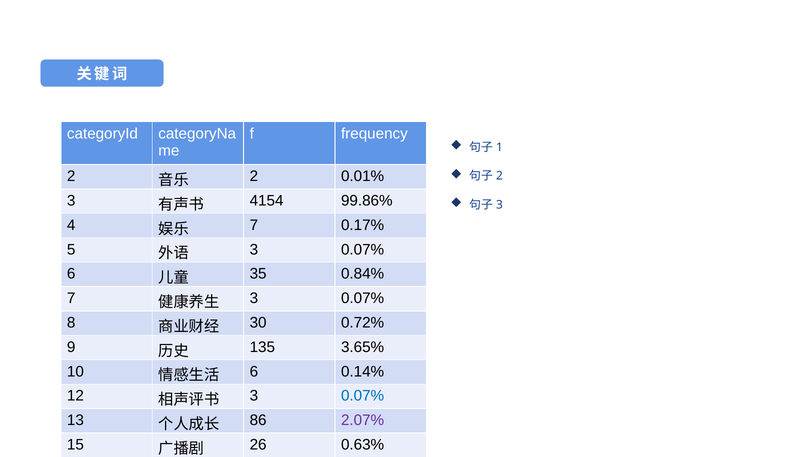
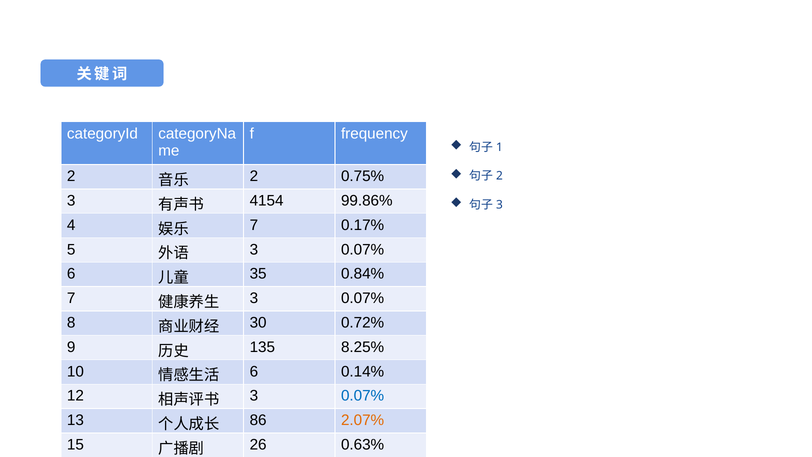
0.01%: 0.01% -> 0.75%
3.65%: 3.65% -> 8.25%
2.07% colour: purple -> orange
